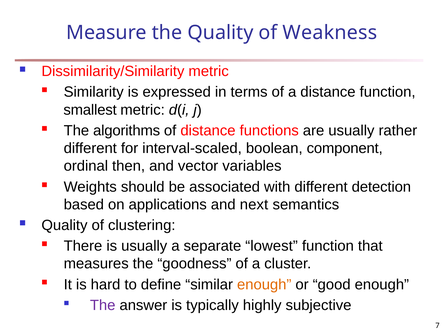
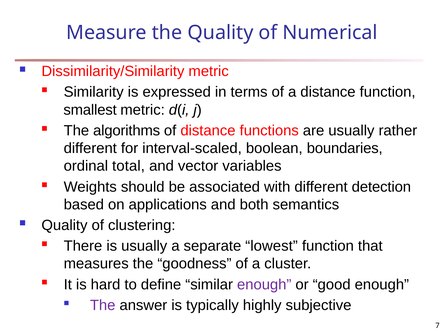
Weakness: Weakness -> Numerical
component: component -> boundaries
then: then -> total
next: next -> both
enough at (264, 284) colour: orange -> purple
